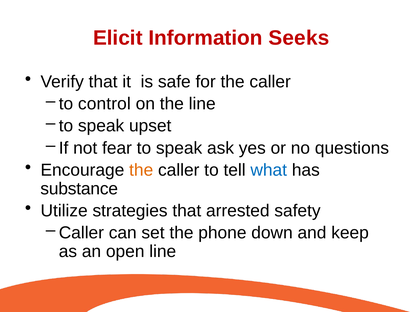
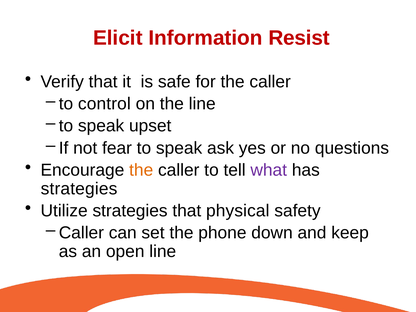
Seeks: Seeks -> Resist
what colour: blue -> purple
substance at (79, 189): substance -> strategies
arrested: arrested -> physical
